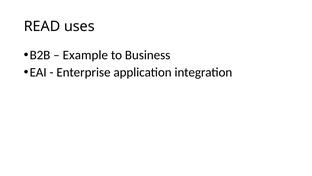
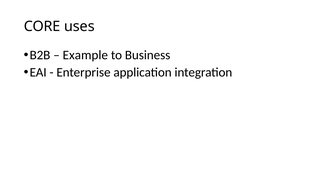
READ: READ -> CORE
